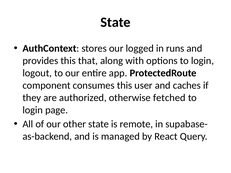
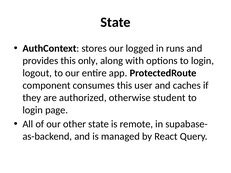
that: that -> only
fetched: fetched -> student
